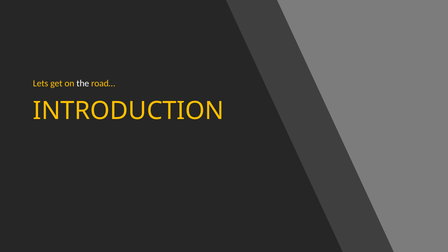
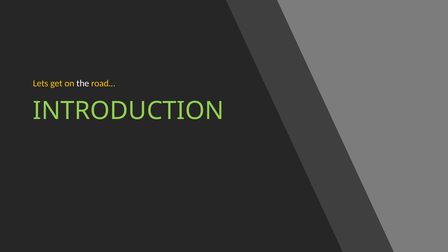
INTRODUCTION colour: yellow -> light green
